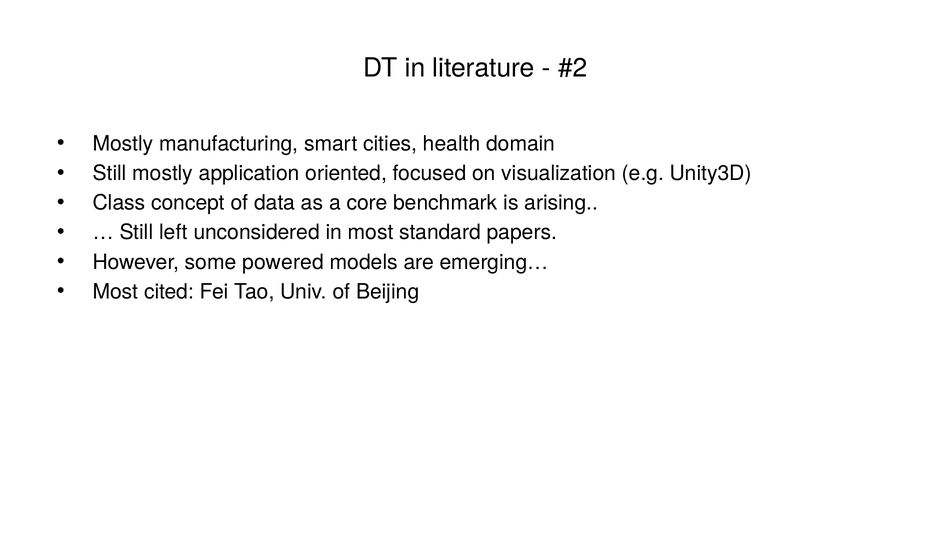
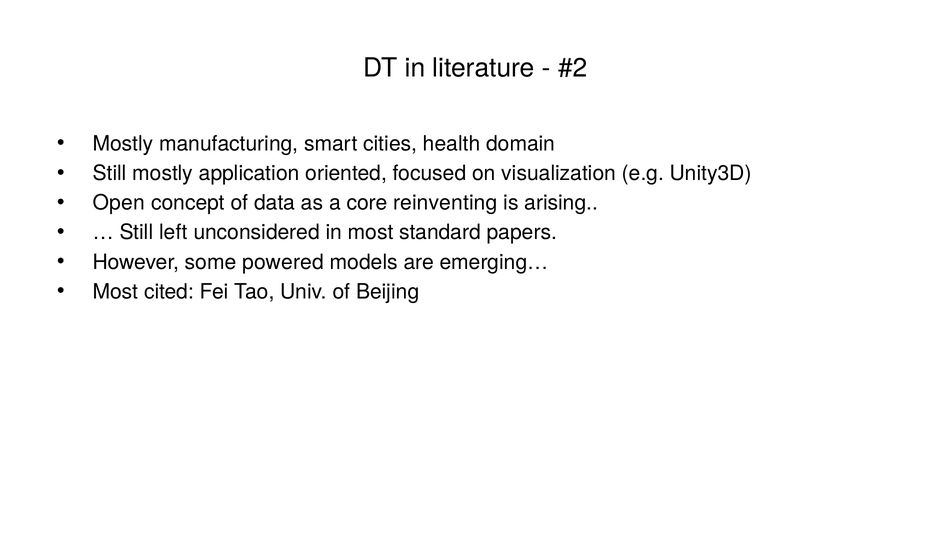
Class: Class -> Open
benchmark: benchmark -> reinventing
